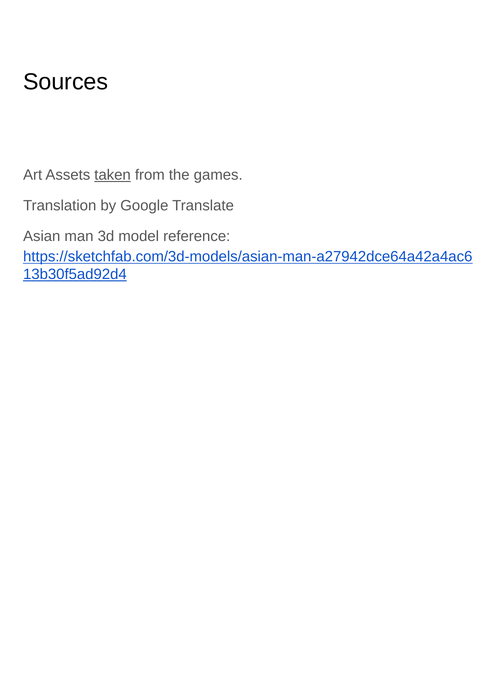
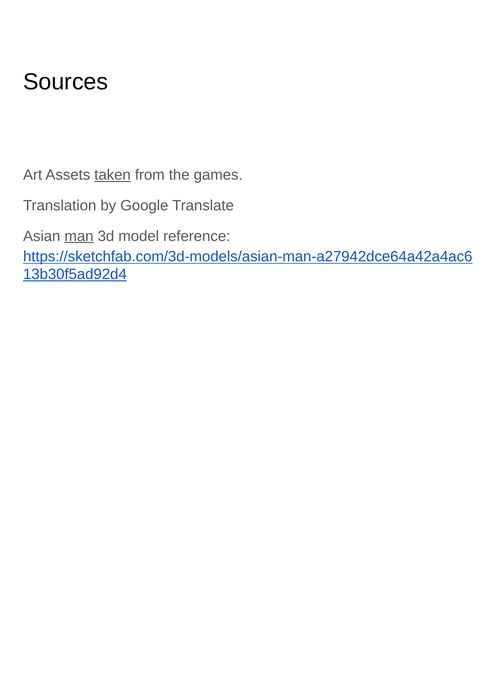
man underline: none -> present
